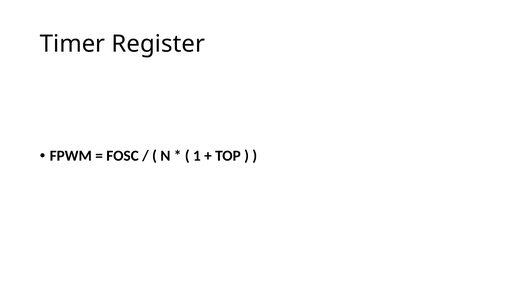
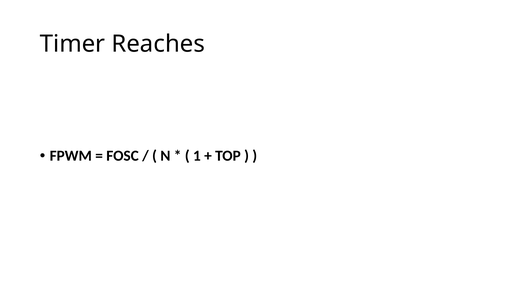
Register: Register -> Reaches
